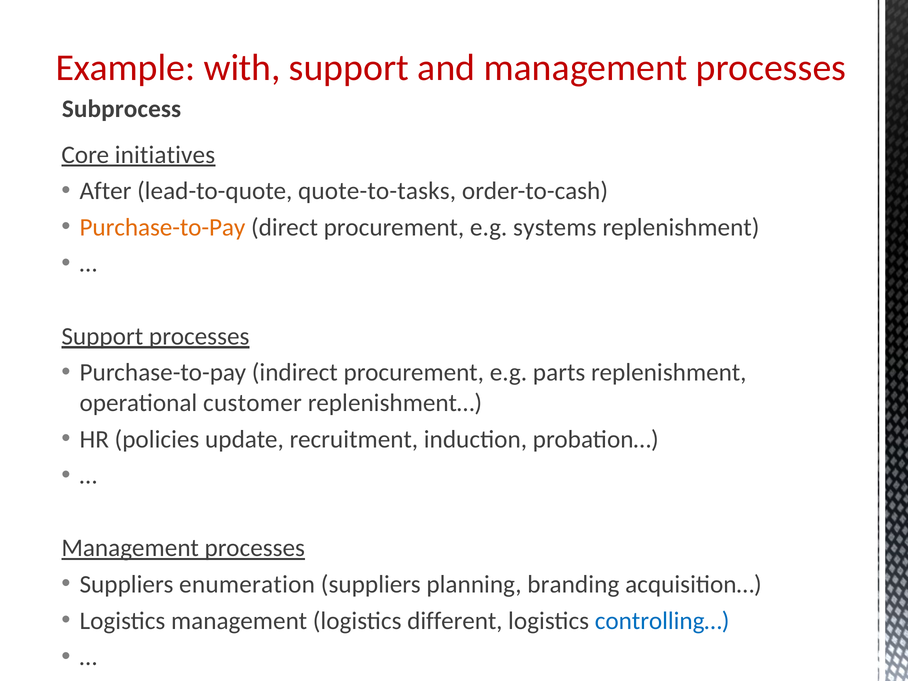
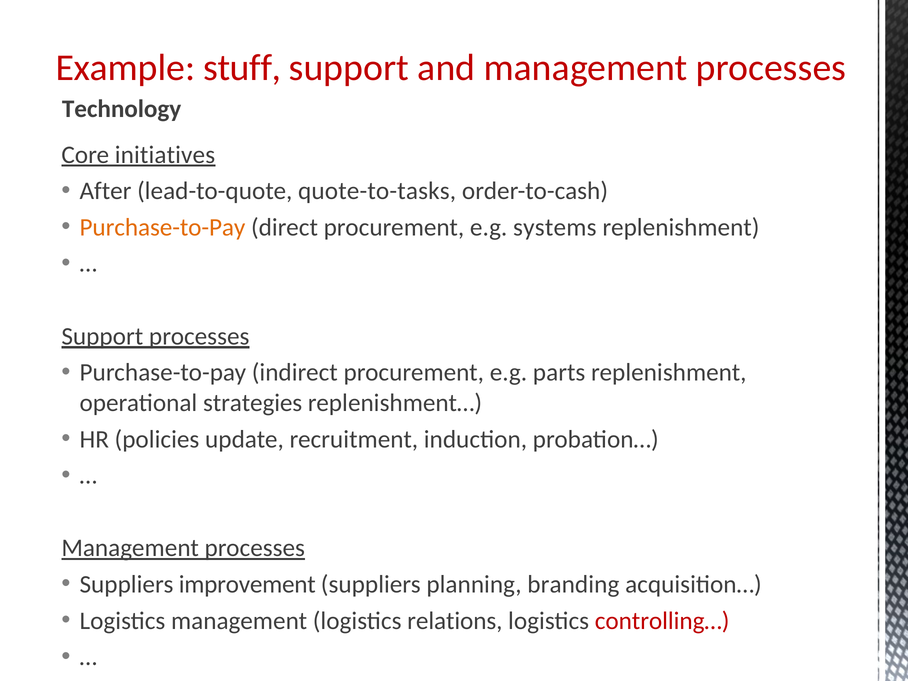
with: with -> stuff
Subprocess: Subprocess -> Technology
customer: customer -> strategies
enumeration: enumeration -> improvement
different: different -> relations
controlling… colour: blue -> red
